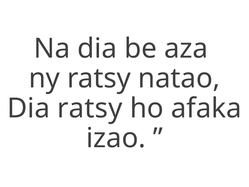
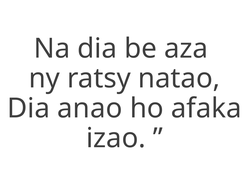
Dia ratsy: ratsy -> anao
